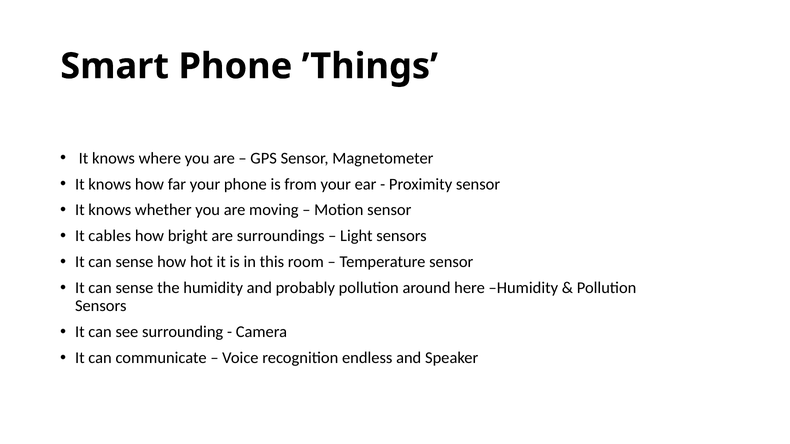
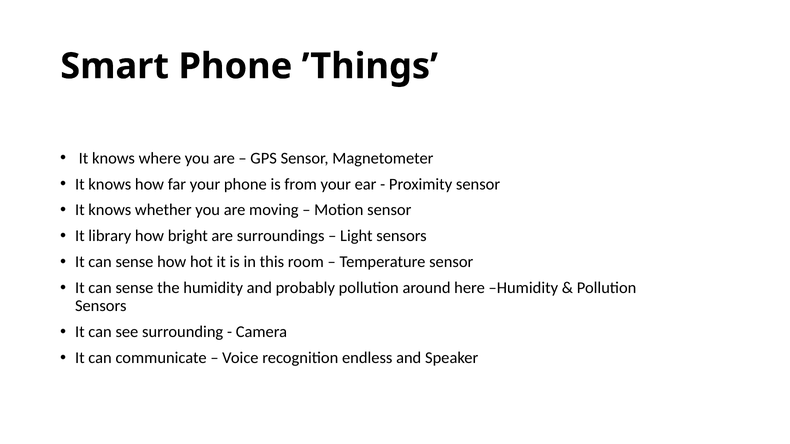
cables: cables -> library
